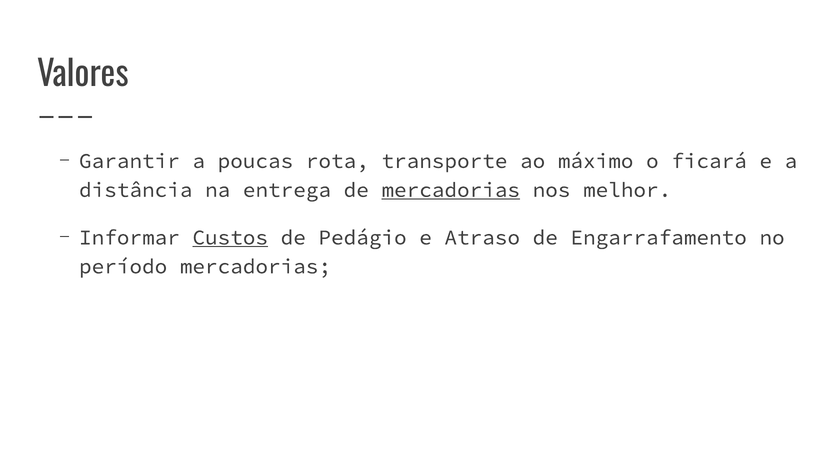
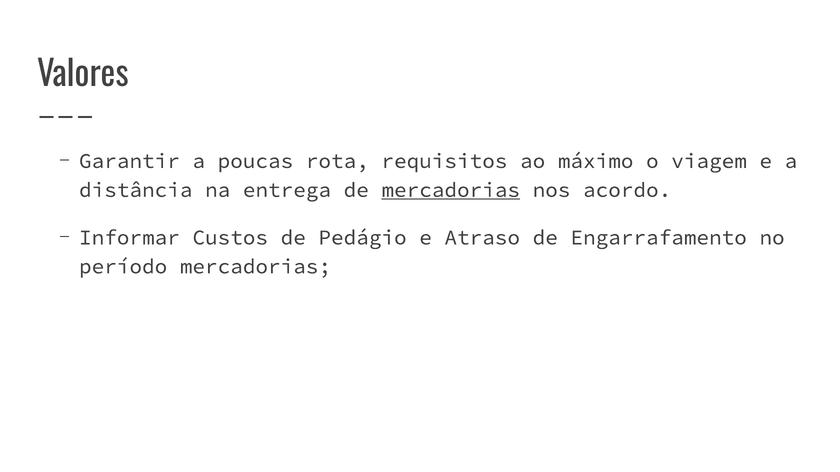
transporte: transporte -> requisitos
ficará: ficará -> viagem
melhor: melhor -> acordo
Custos underline: present -> none
